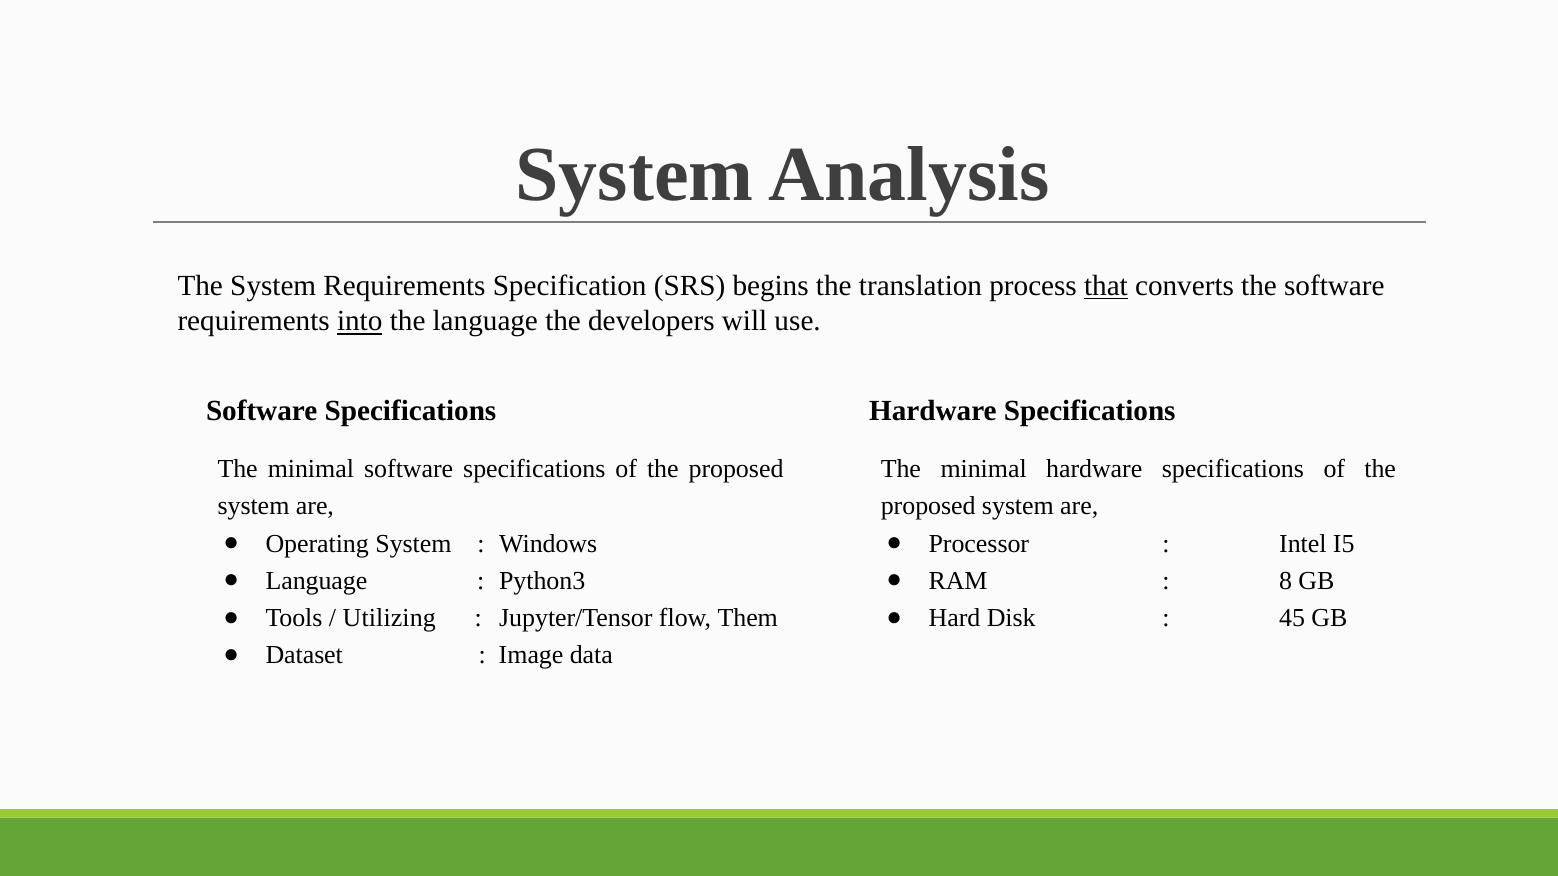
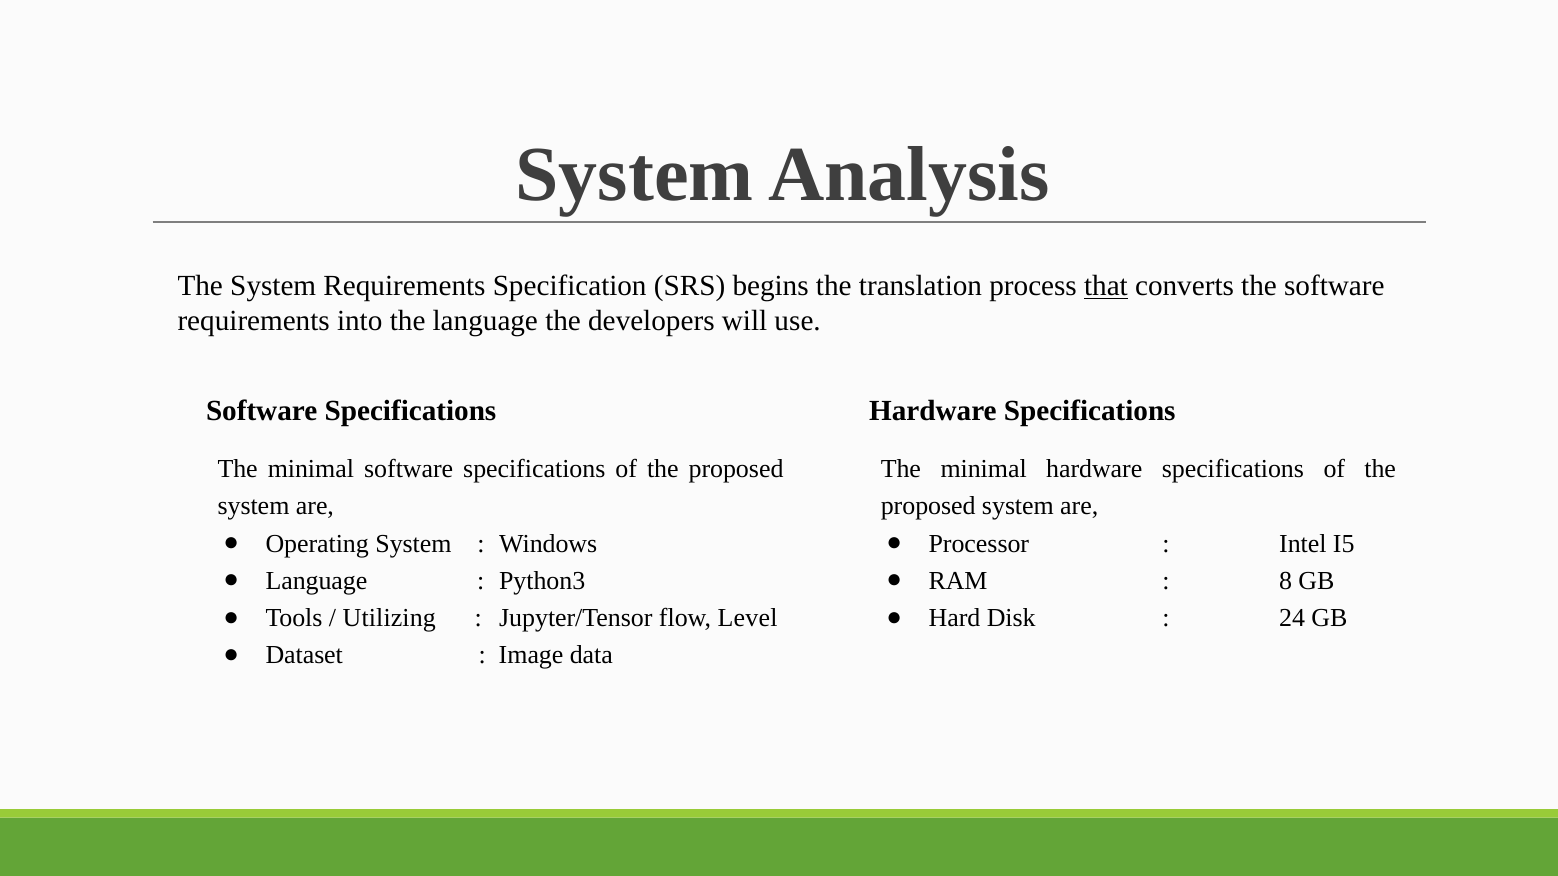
into underline: present -> none
Them: Them -> Level
45: 45 -> 24
